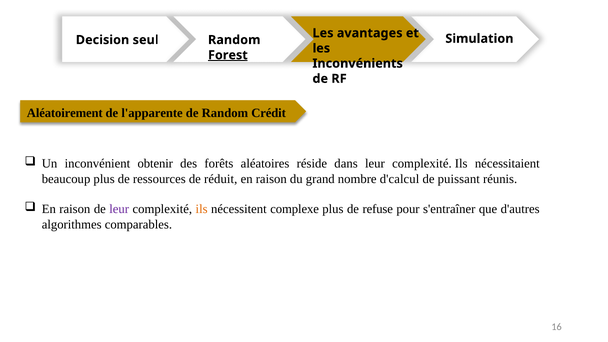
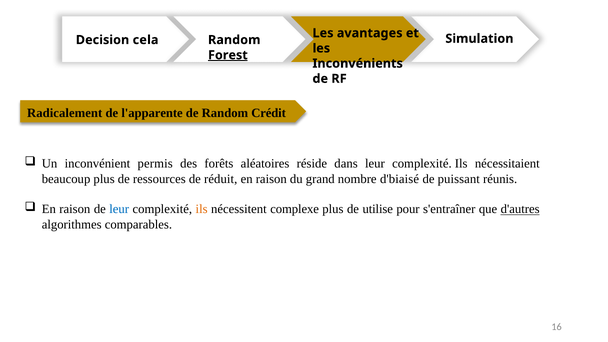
seul: seul -> cela
Aléatoirement: Aléatoirement -> Radicalement
obtenir: obtenir -> permis
d'calcul: d'calcul -> d'biaisé
leur at (119, 209) colour: purple -> blue
refuse: refuse -> utilise
d'autres underline: none -> present
